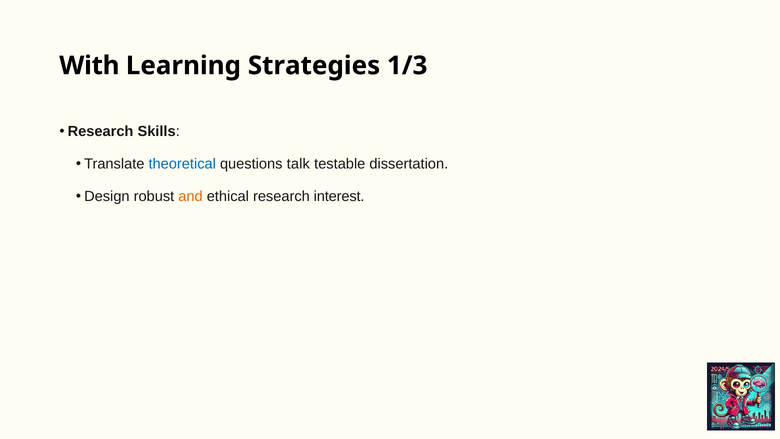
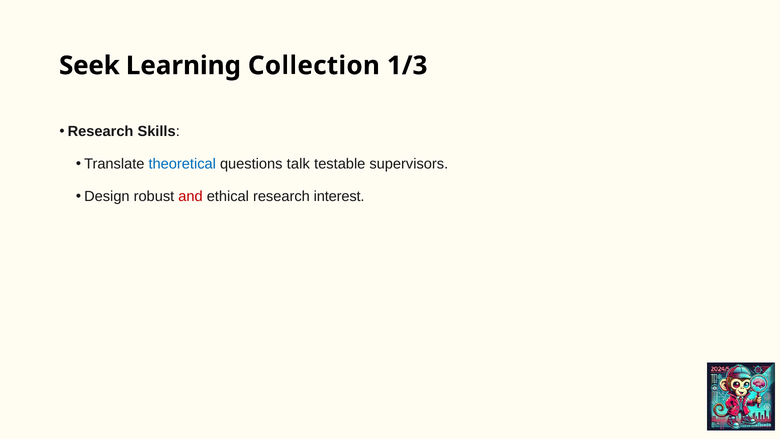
With: With -> Seek
Strategies: Strategies -> Collection
dissertation: dissertation -> supervisors
and colour: orange -> red
